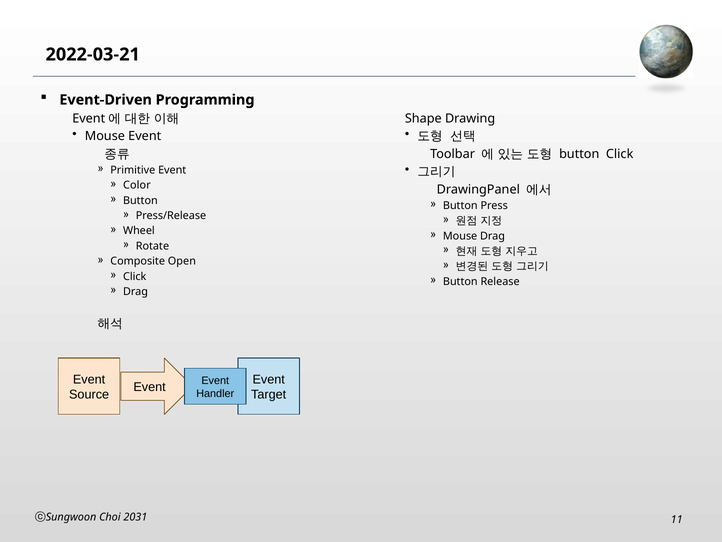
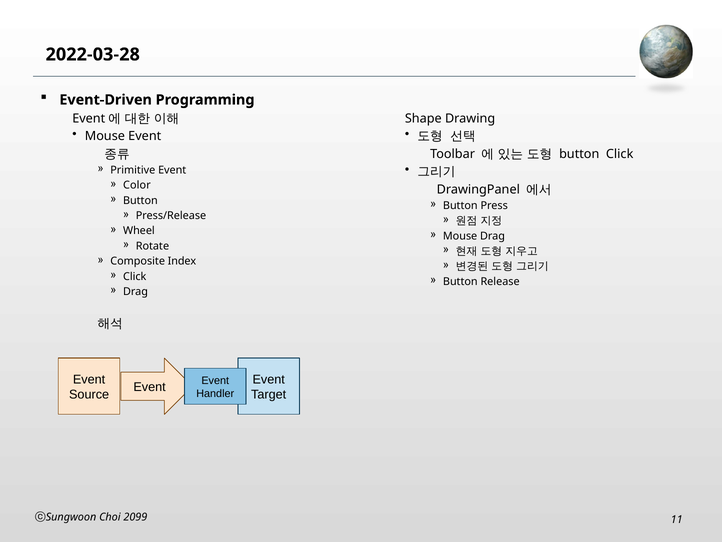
2022-03-21: 2022-03-21 -> 2022-03-28
Open: Open -> Index
2031: 2031 -> 2099
